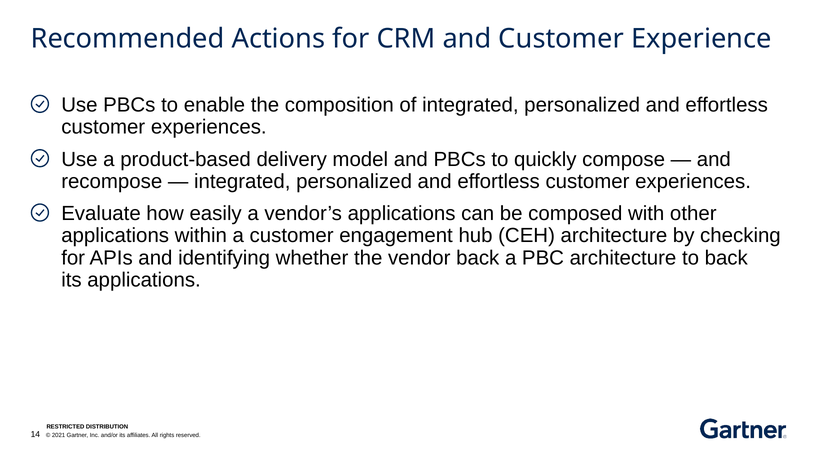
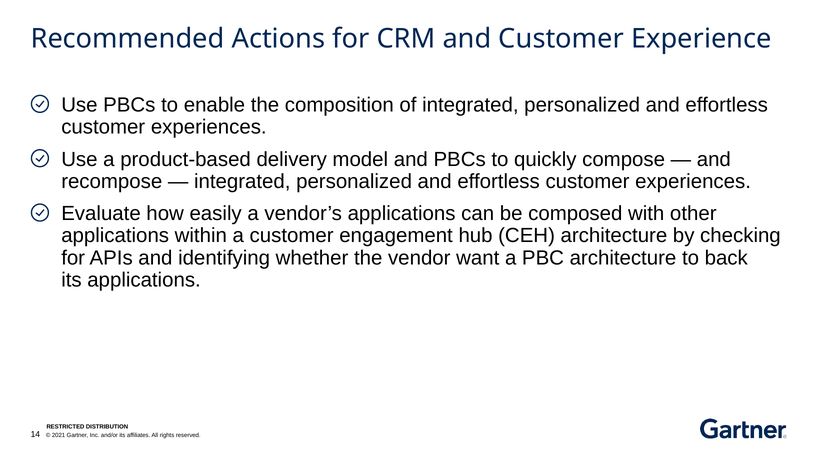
vendor back: back -> want
